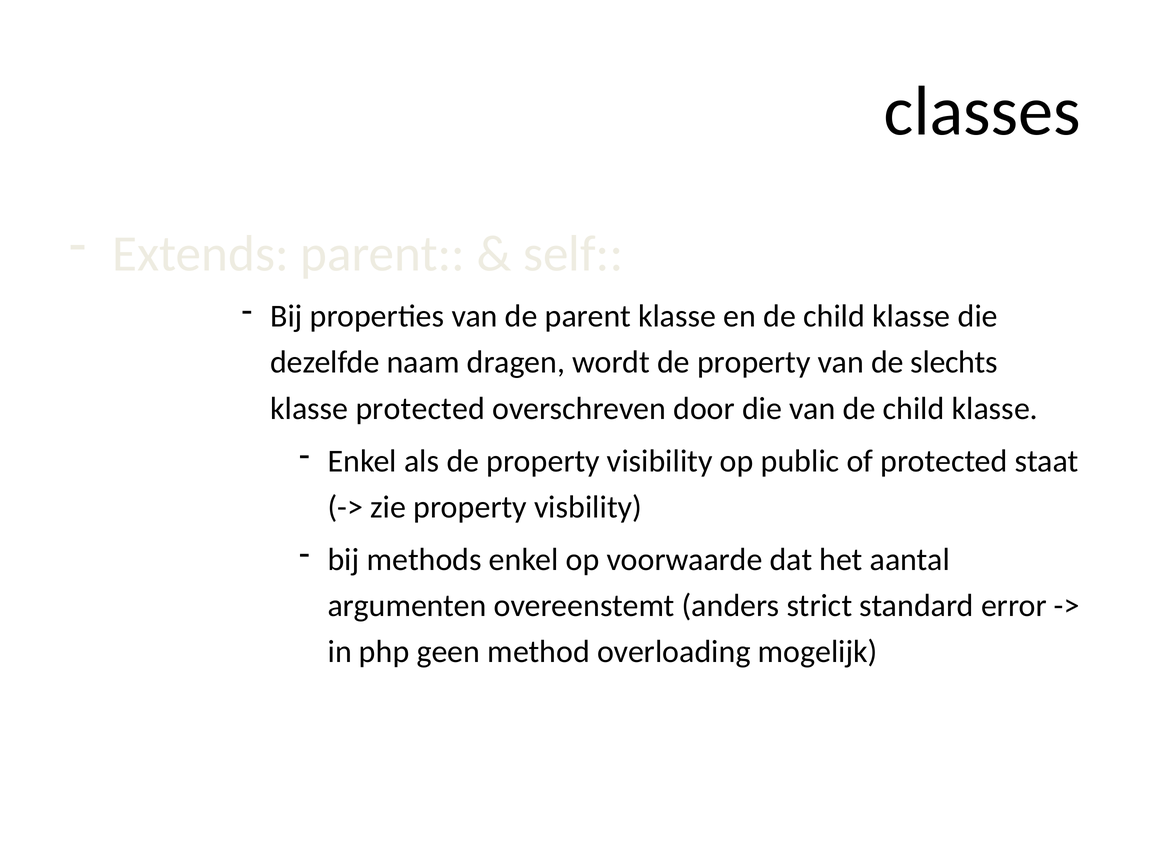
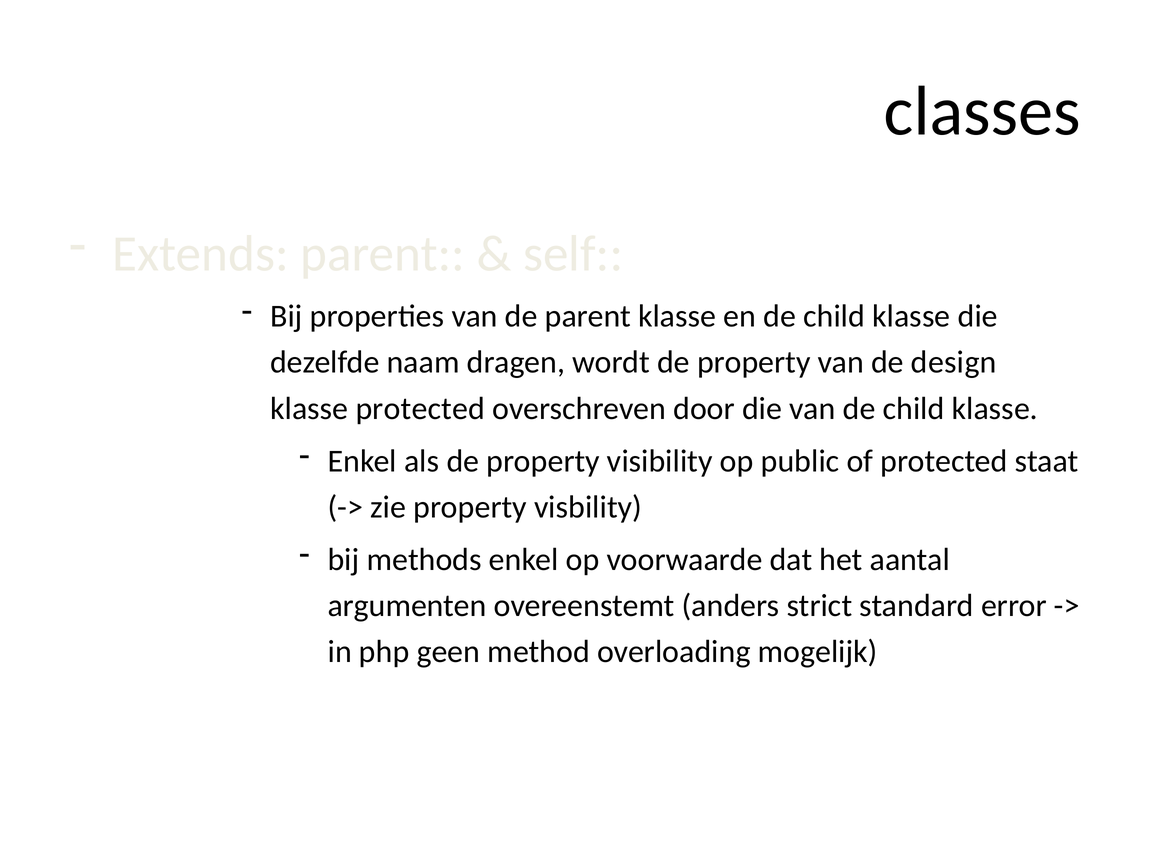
slechts: slechts -> design
